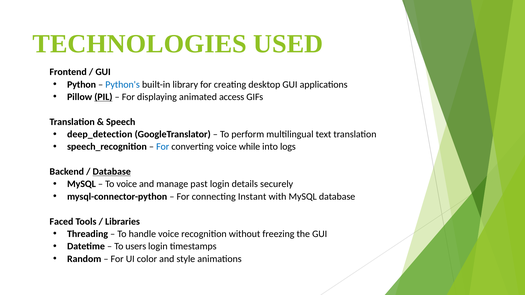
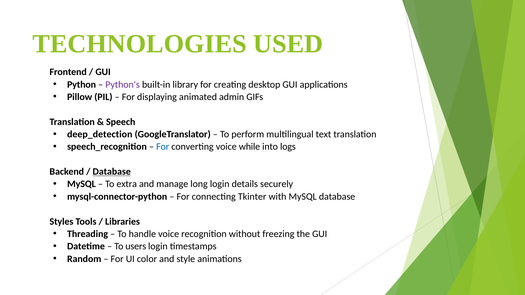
Python's colour: blue -> purple
PIL underline: present -> none
access: access -> admin
To voice: voice -> extra
past: past -> long
Instant: Instant -> Tkinter
Faced: Faced -> Styles
